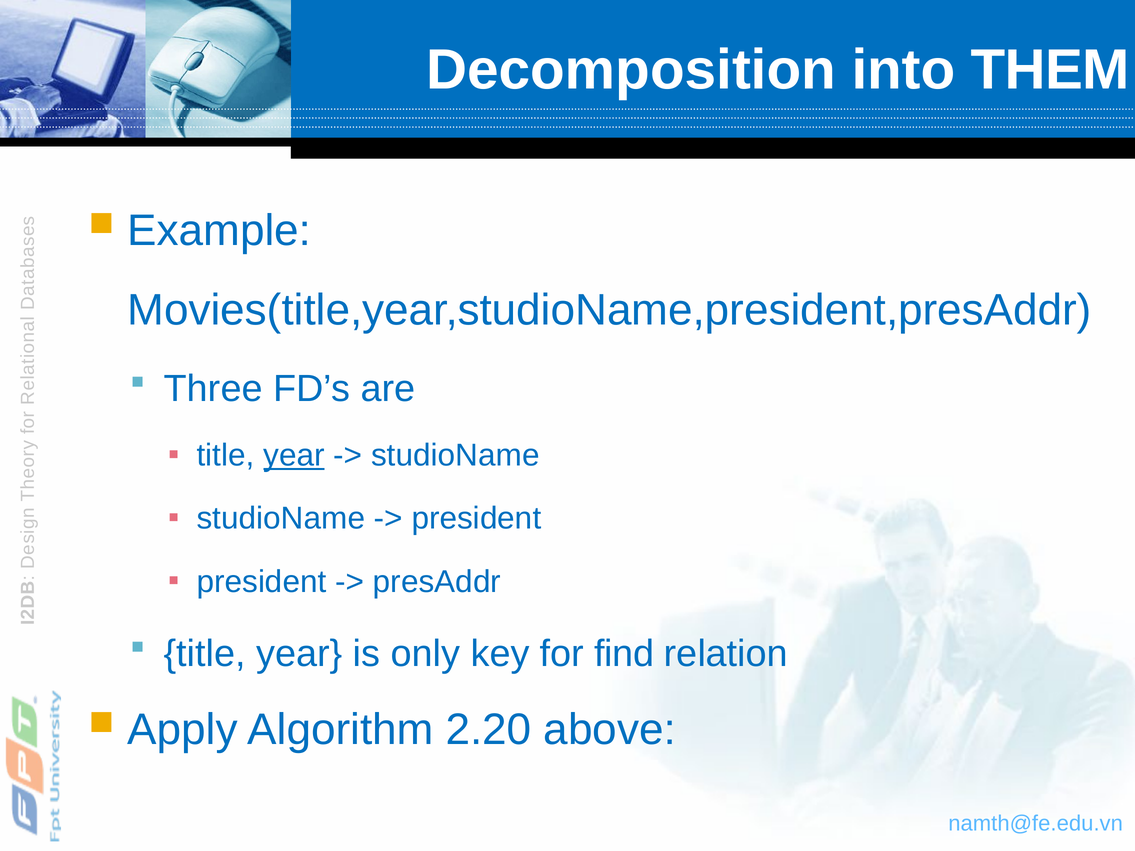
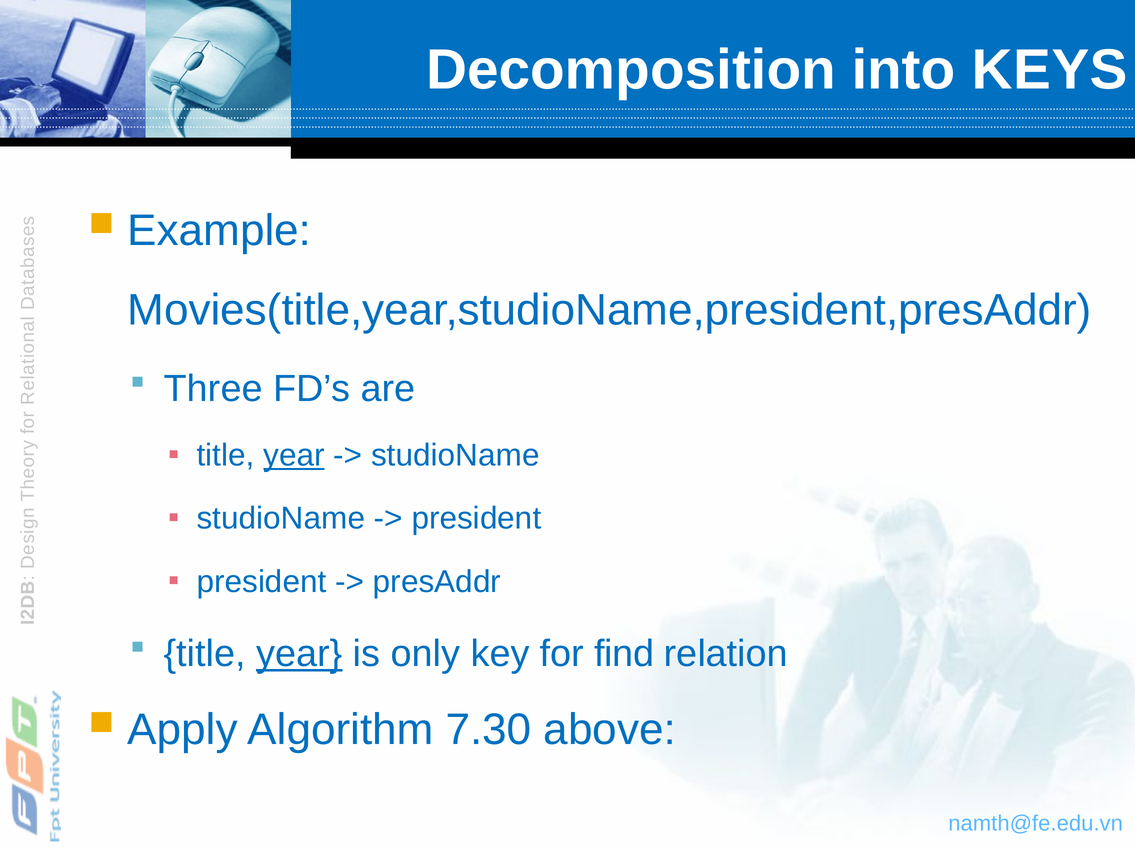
THEM: THEM -> KEYS
year at (299, 654) underline: none -> present
2.20: 2.20 -> 7.30
